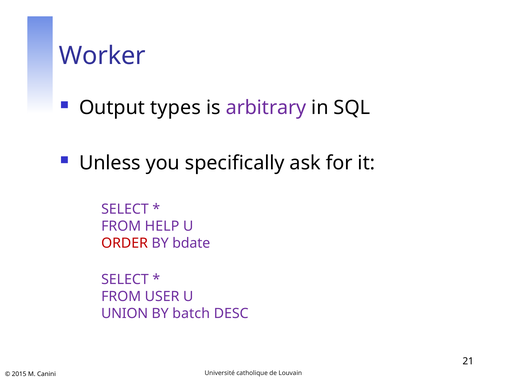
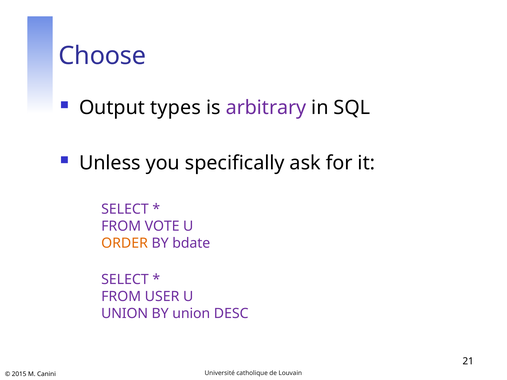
Worker: Worker -> Choose
HELP: HELP -> VOTE
ORDER colour: red -> orange
BY batch: batch -> union
